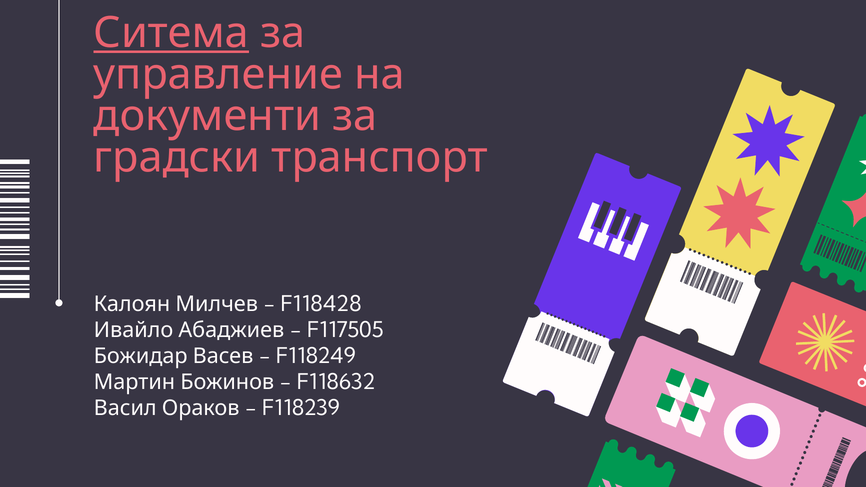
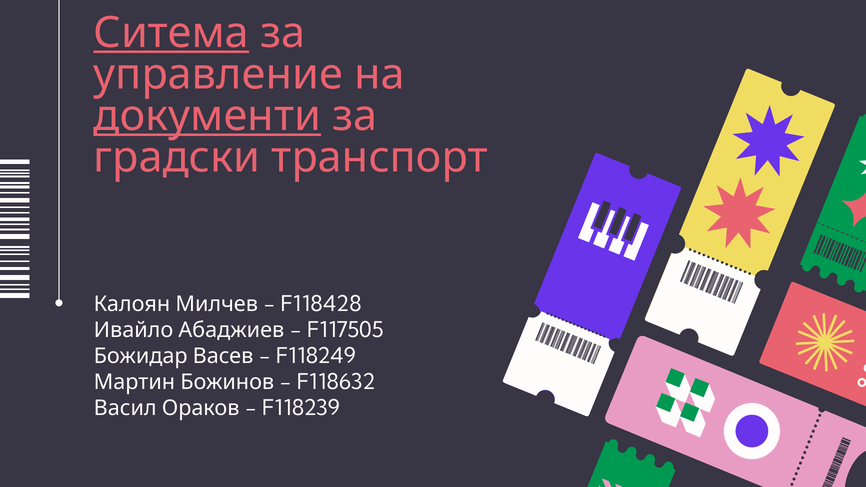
документи underline: none -> present
